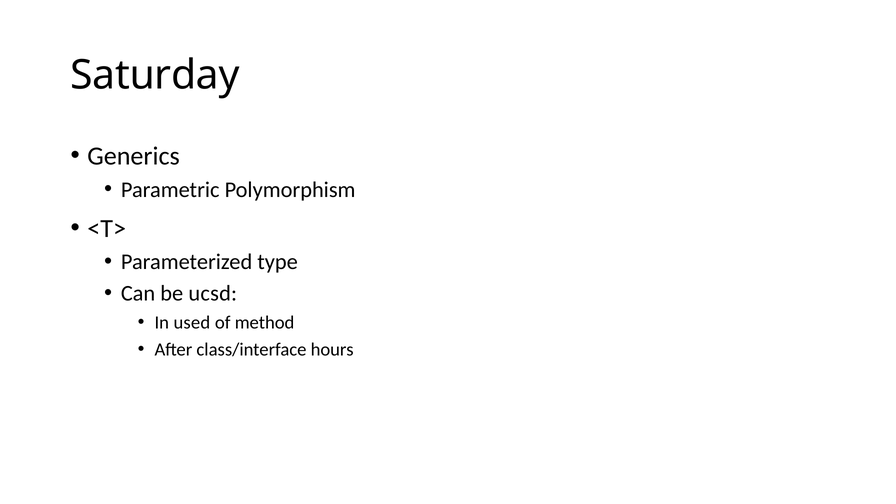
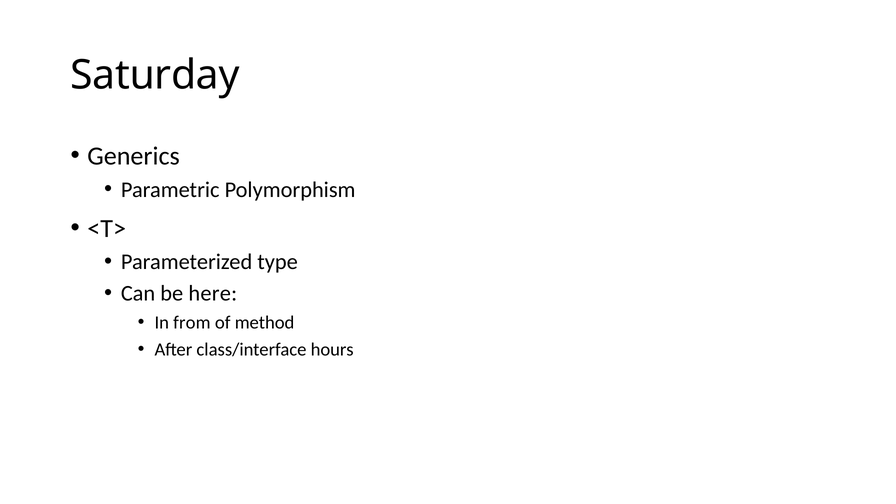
ucsd: ucsd -> here
used: used -> from
